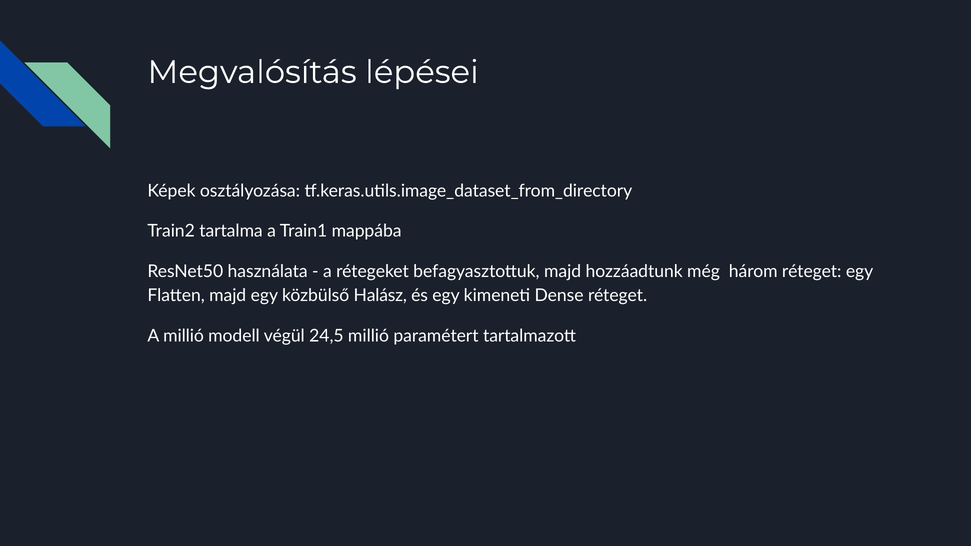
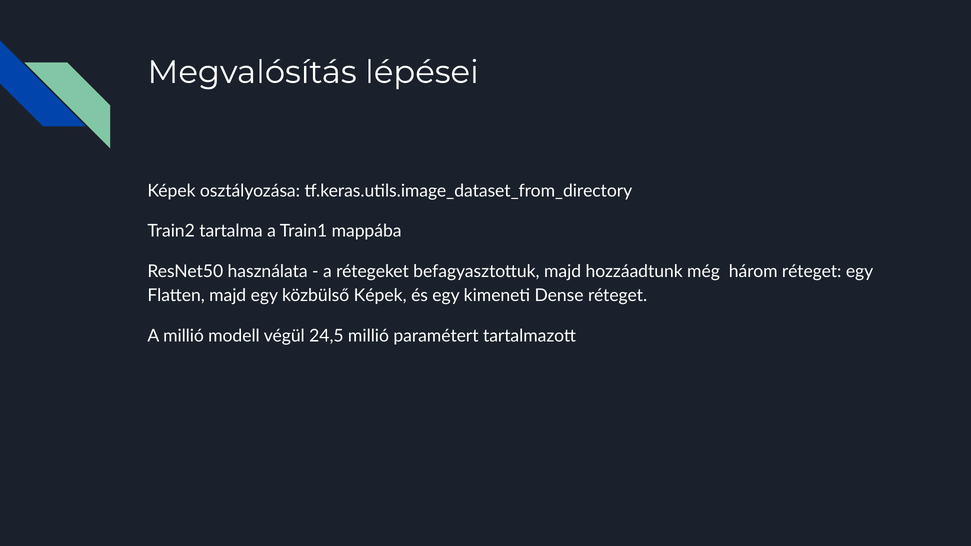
közbülső Halász: Halász -> Képek
